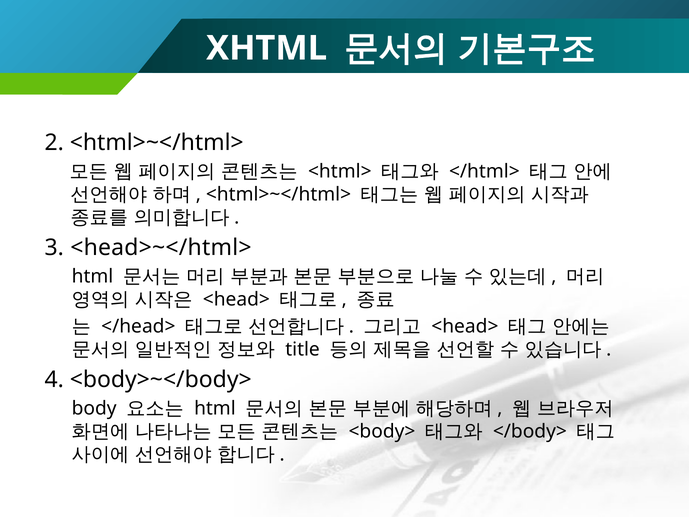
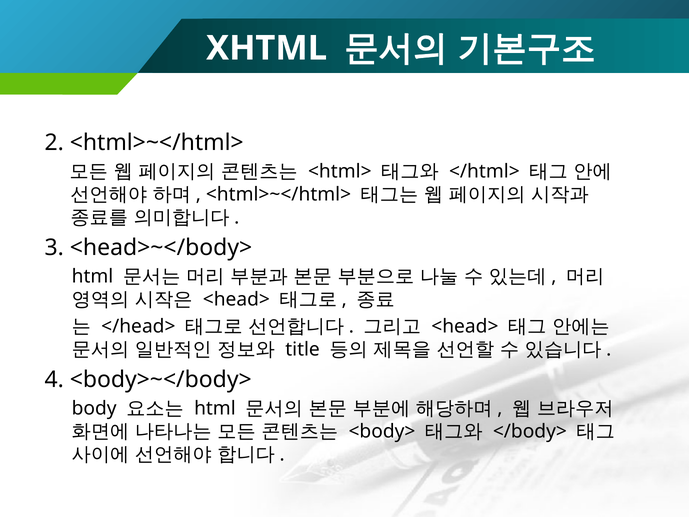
<head>~</html>: <head>~</html> -> <head>~</body>
